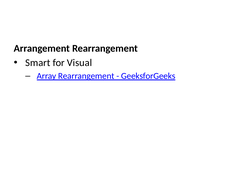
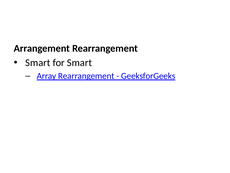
for Visual: Visual -> Smart
